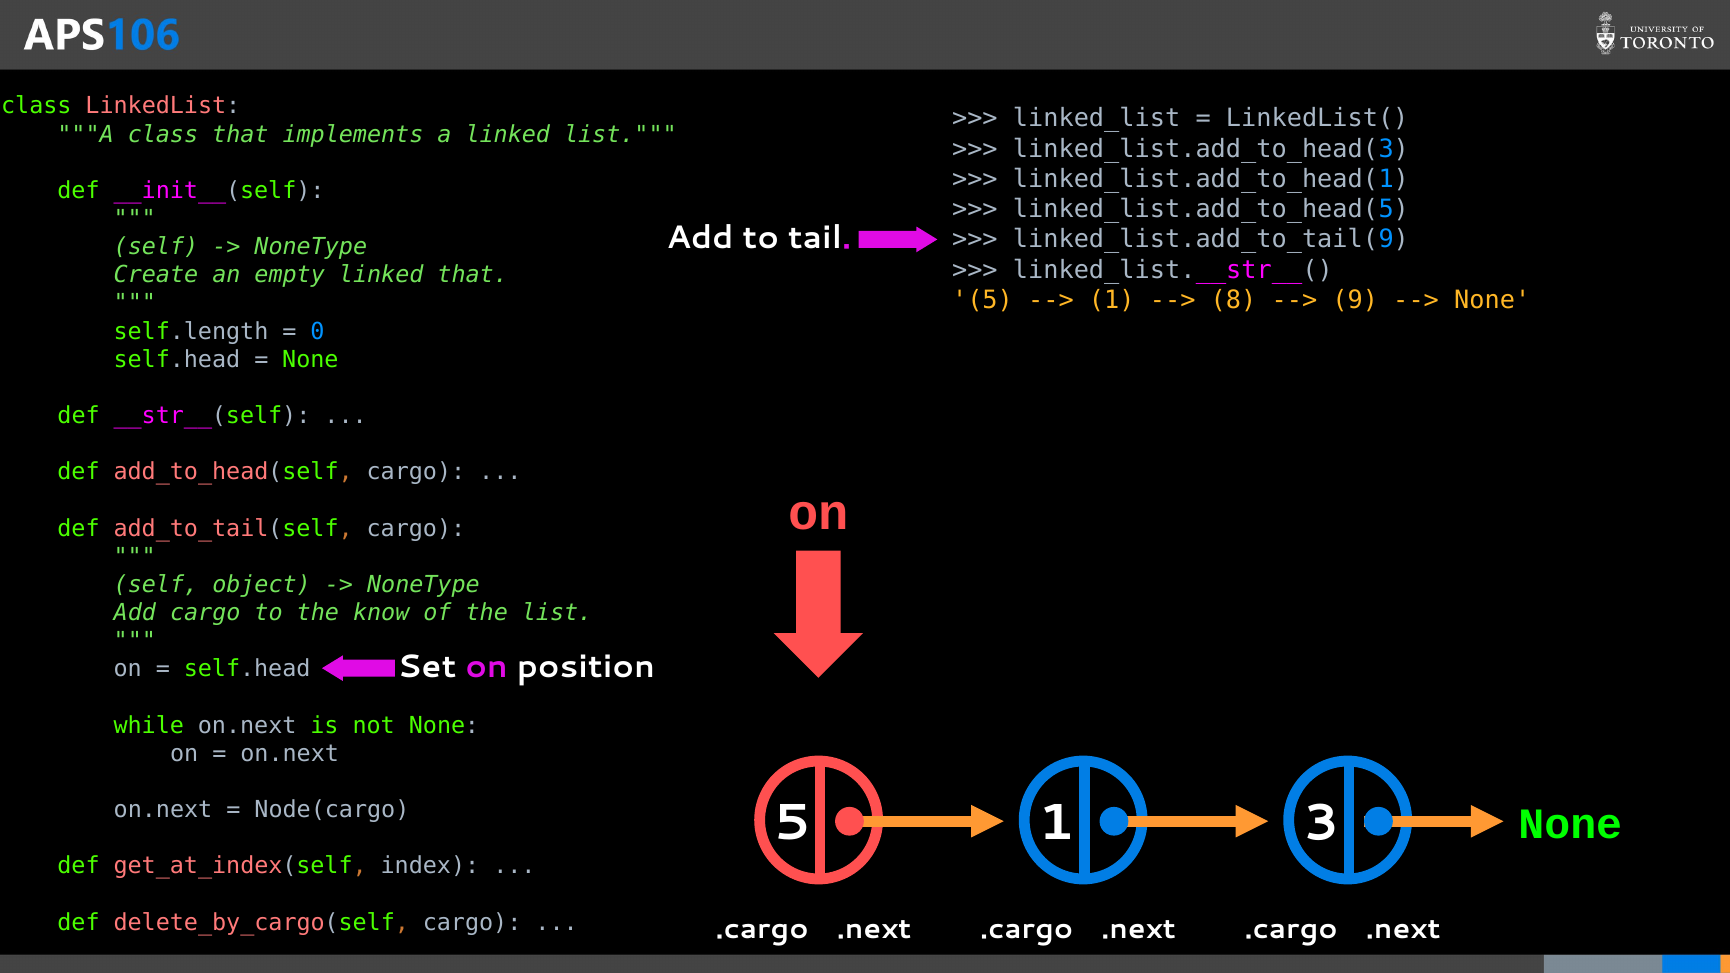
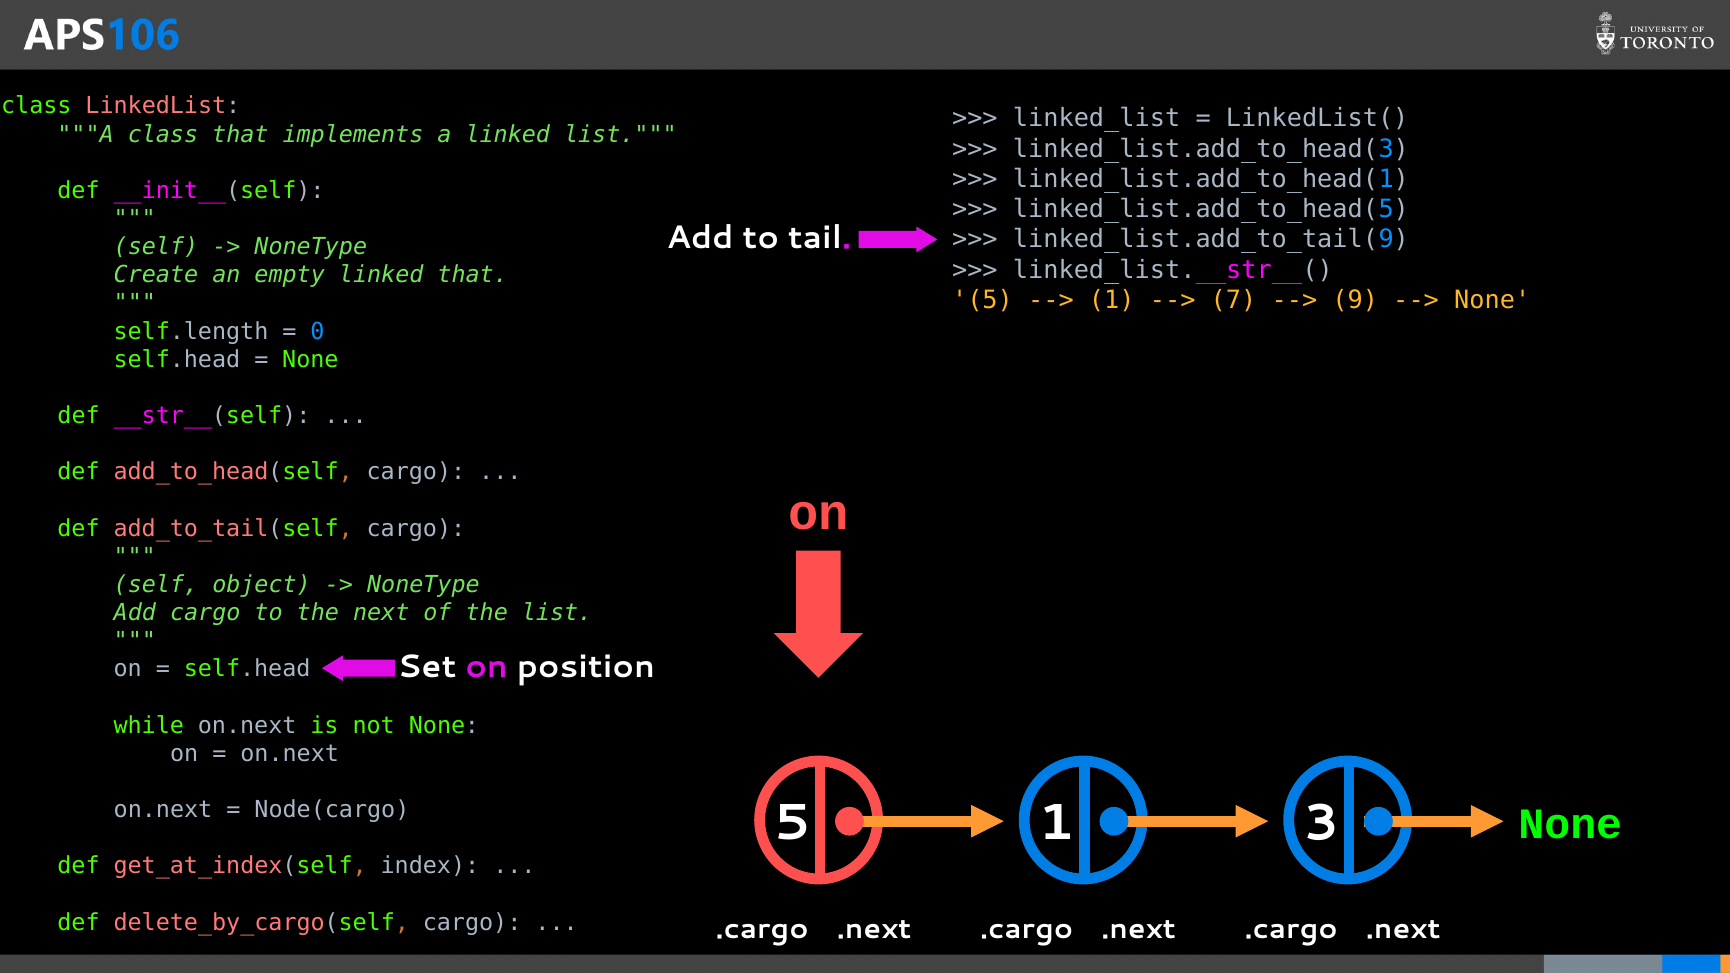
8: 8 -> 7
know: know -> next
